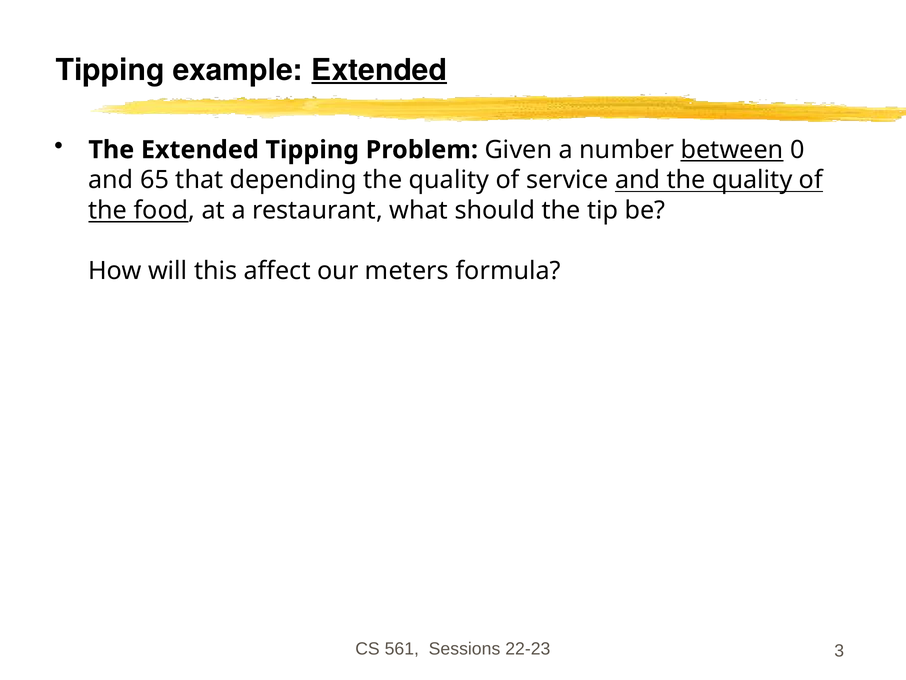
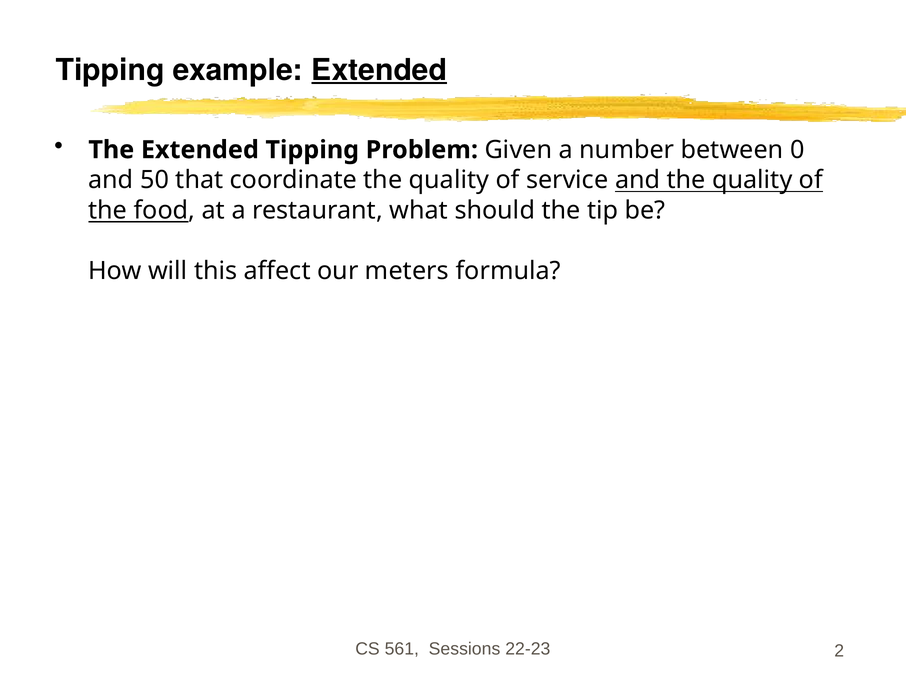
between underline: present -> none
65: 65 -> 50
depending: depending -> coordinate
3: 3 -> 2
